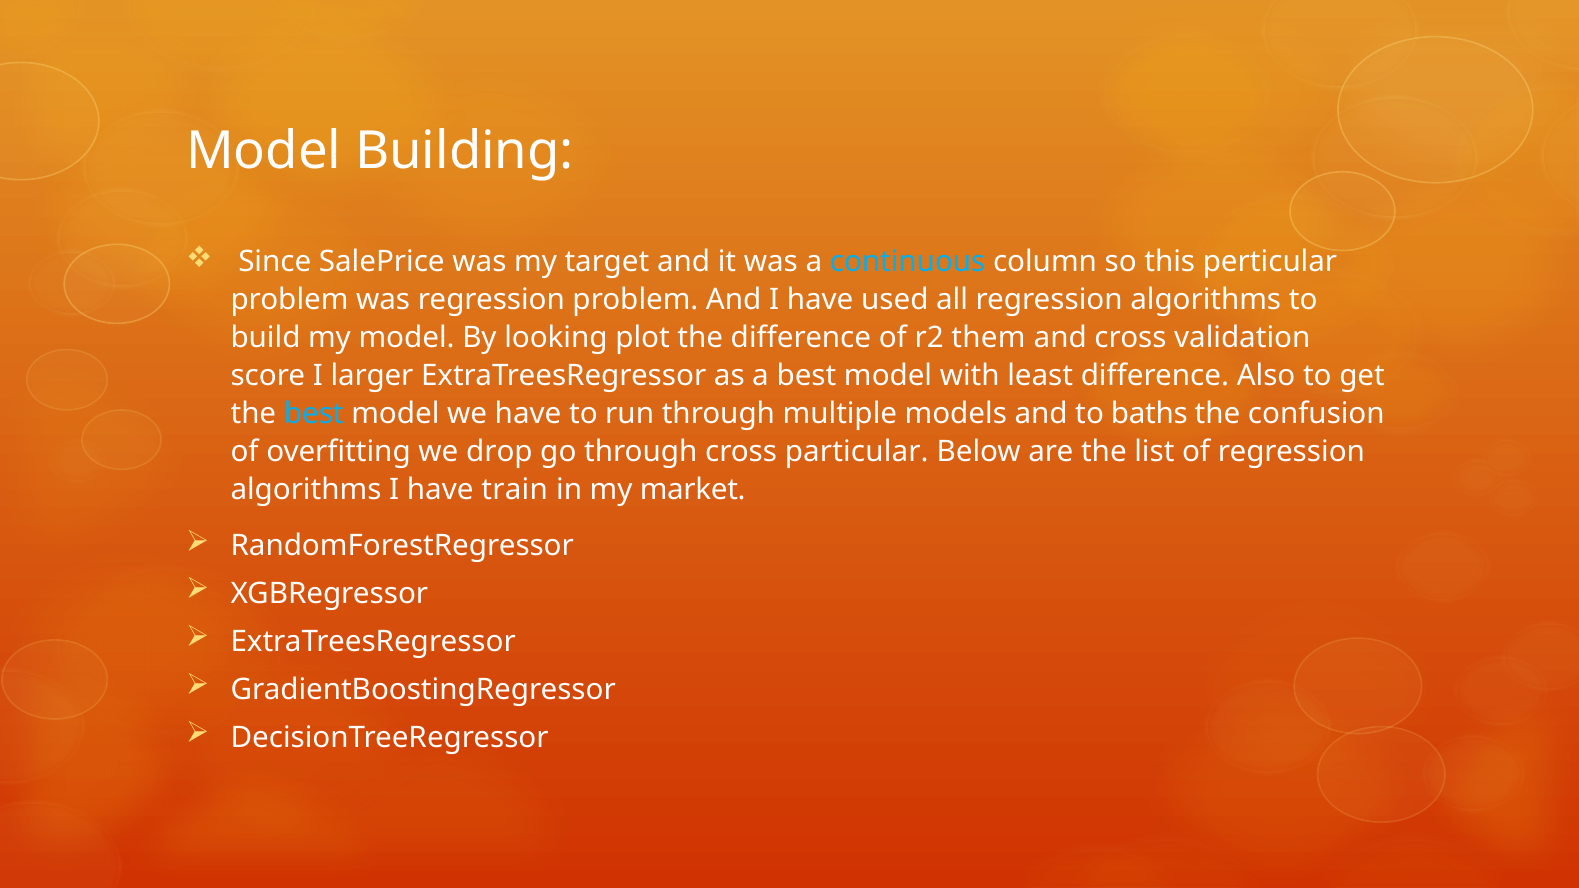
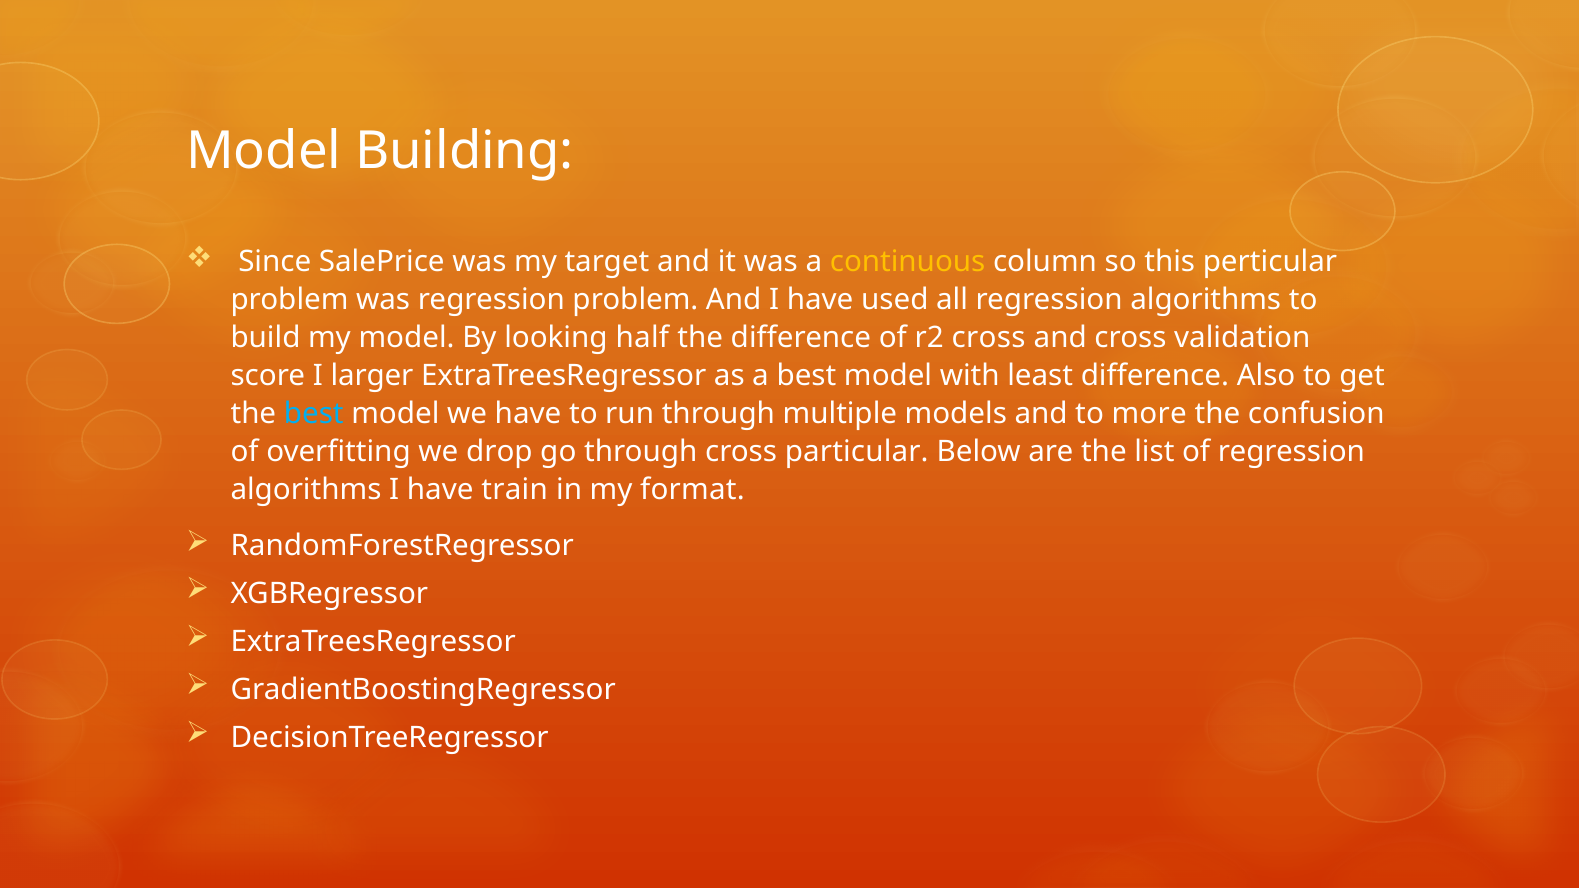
continuous colour: light blue -> yellow
plot: plot -> half
r2 them: them -> cross
baths: baths -> more
market: market -> format
